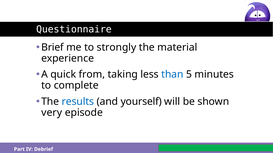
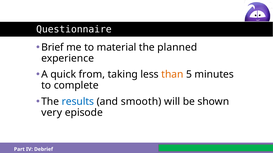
strongly: strongly -> material
material: material -> planned
than colour: blue -> orange
yourself: yourself -> smooth
